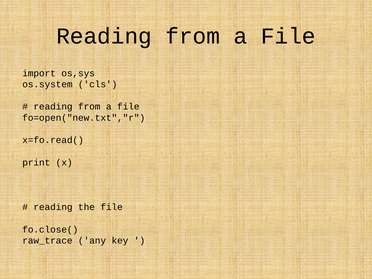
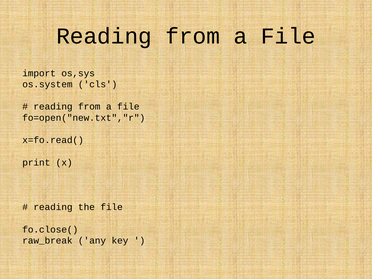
raw_trace: raw_trace -> raw_break
